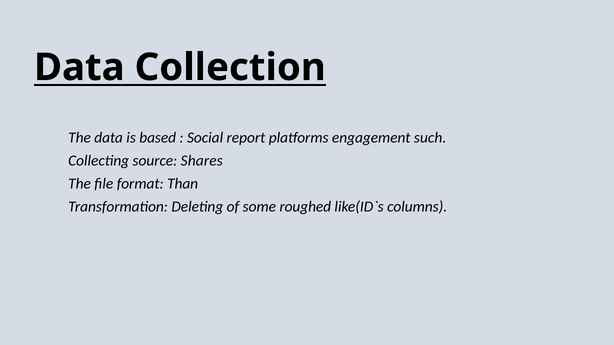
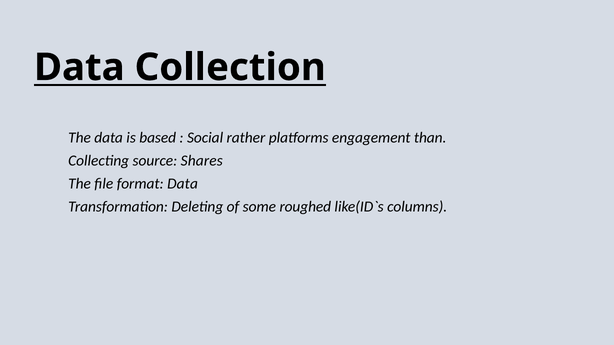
report: report -> rather
such: such -> than
format Than: Than -> Data
